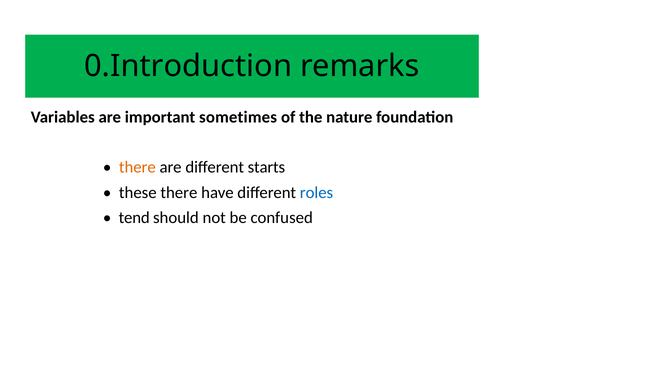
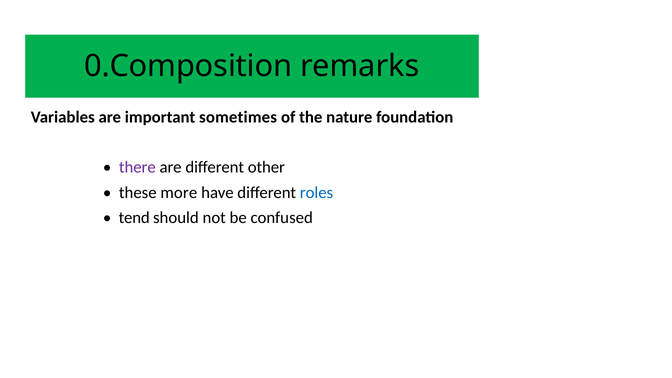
0.Introduction: 0.Introduction -> 0.Composition
there at (137, 167) colour: orange -> purple
starts: starts -> other
these there: there -> more
